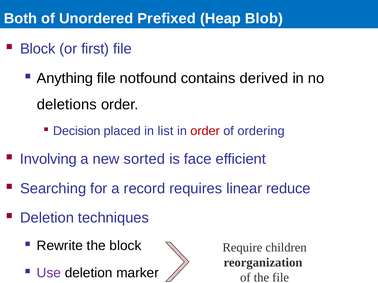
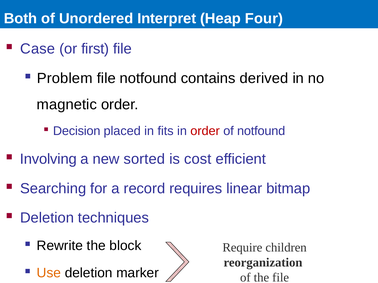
Prefixed: Prefixed -> Interpret
Blob: Blob -> Four
Block at (38, 49): Block -> Case
Anything: Anything -> Problem
deletions: deletions -> magnetic
list: list -> fits
of ordering: ordering -> notfound
face: face -> cost
reduce: reduce -> bitmap
Use colour: purple -> orange
